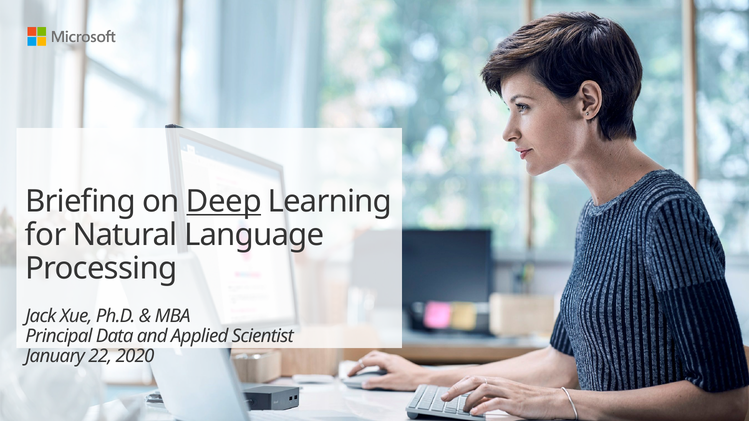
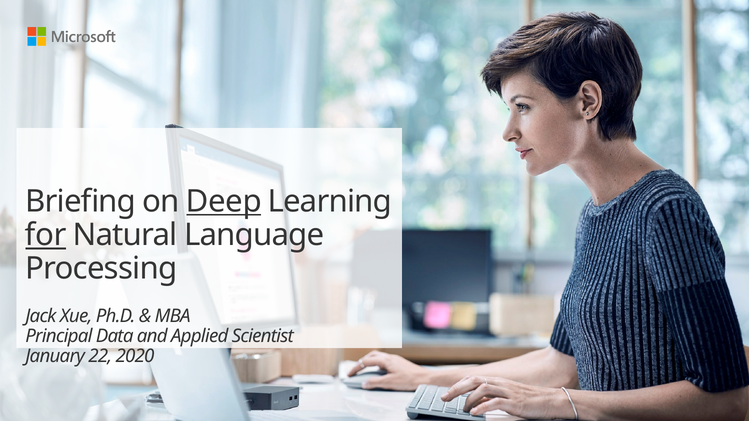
for underline: none -> present
